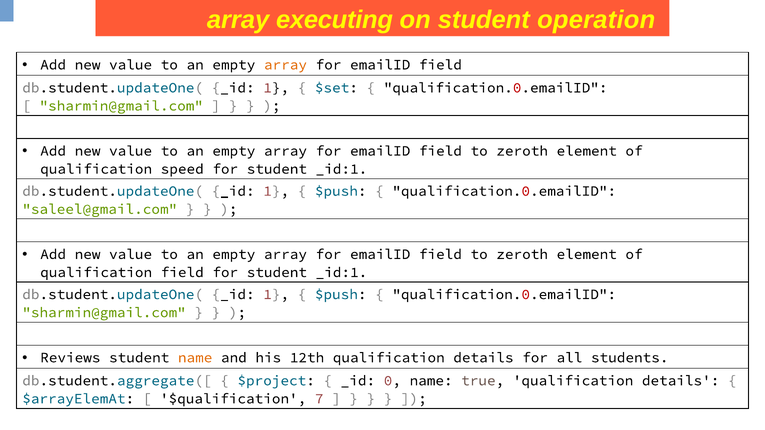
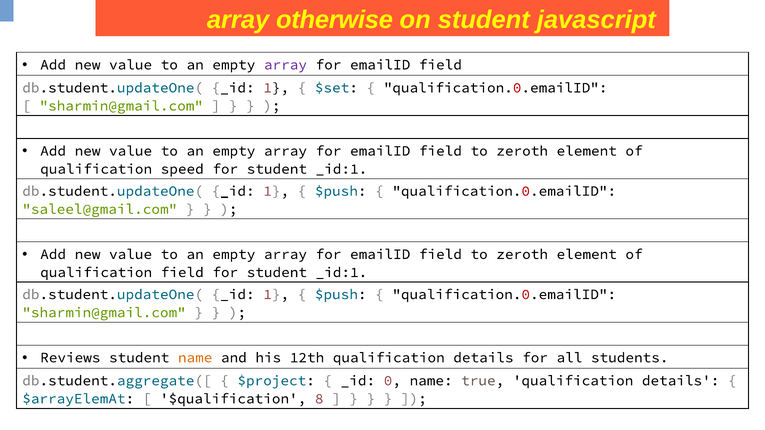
executing: executing -> otherwise
operation: operation -> javascript
array at (285, 65) colour: orange -> purple
7: 7 -> 8
